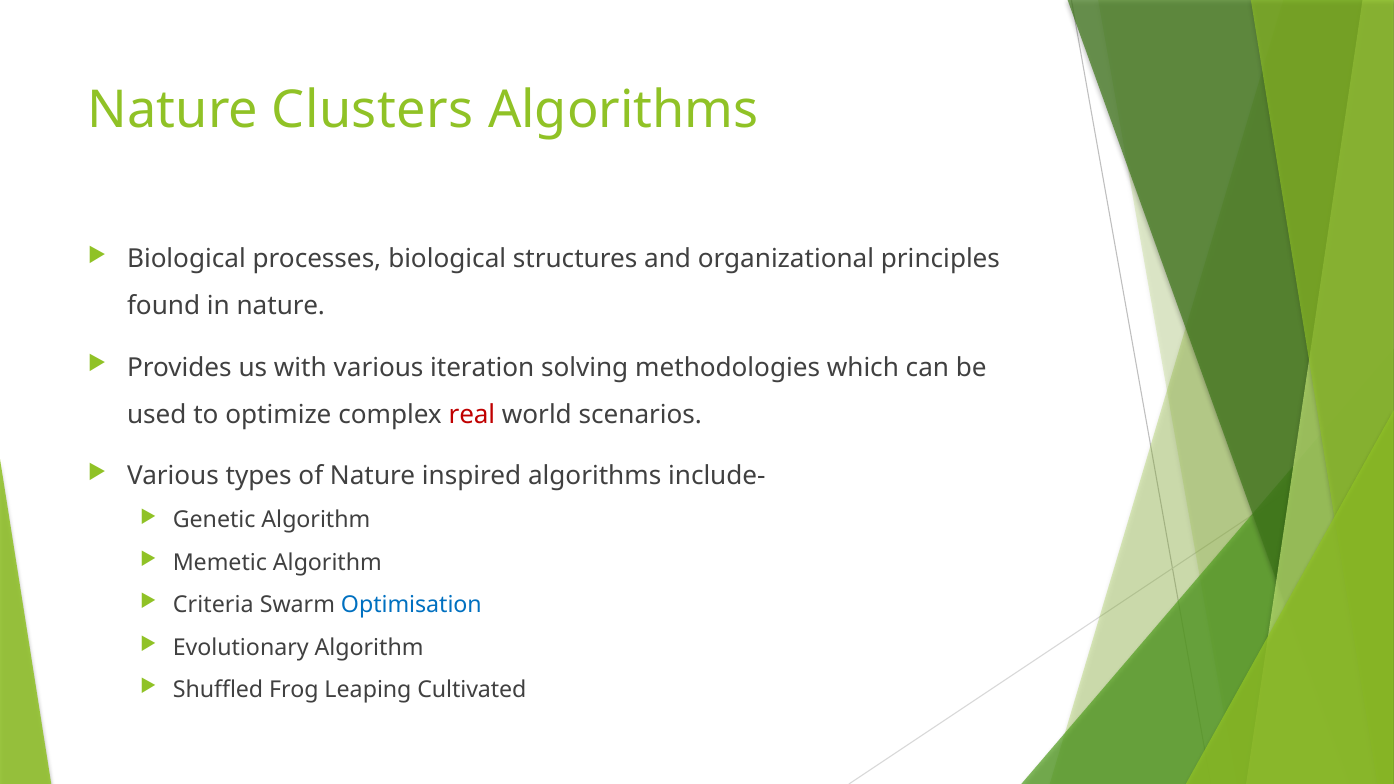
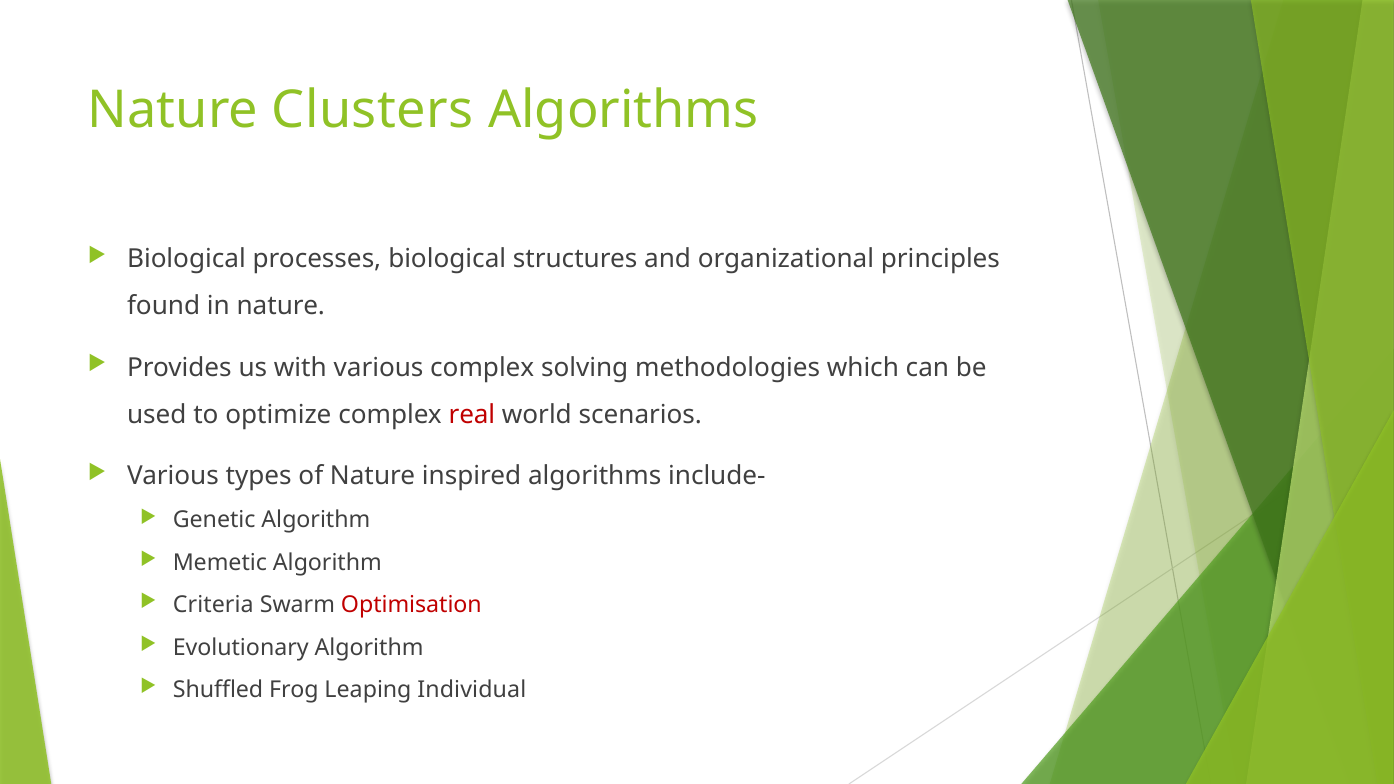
various iteration: iteration -> complex
Optimisation colour: blue -> red
Cultivated: Cultivated -> Individual
